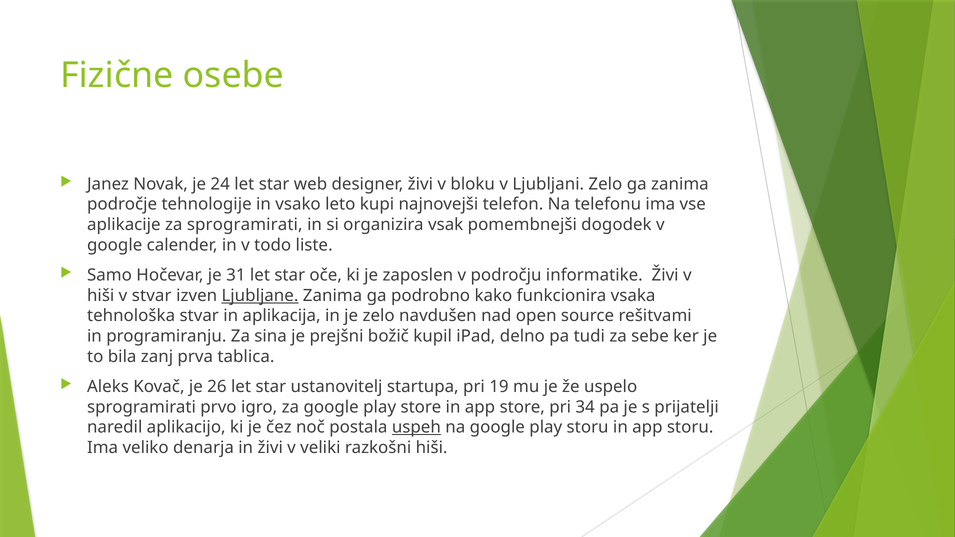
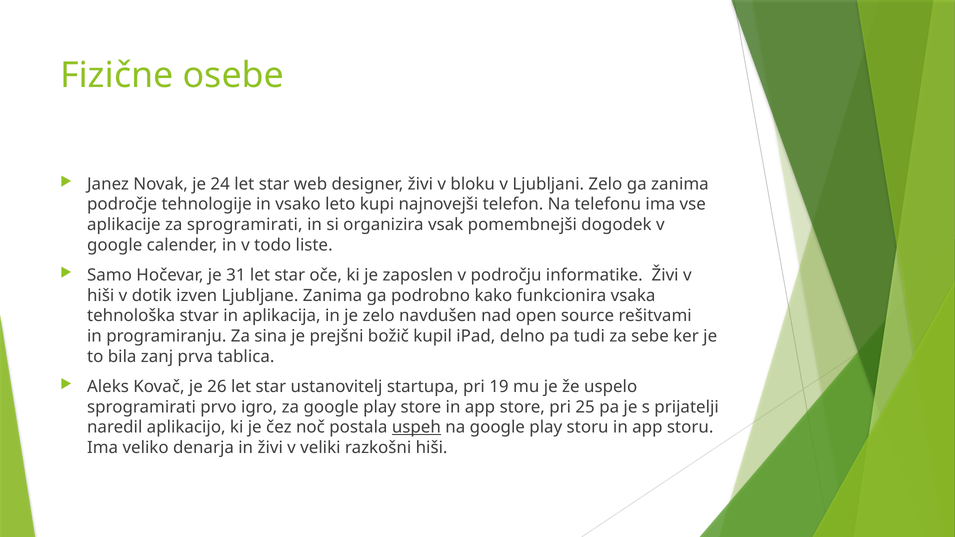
v stvar: stvar -> dotik
Ljubljane underline: present -> none
34: 34 -> 25
